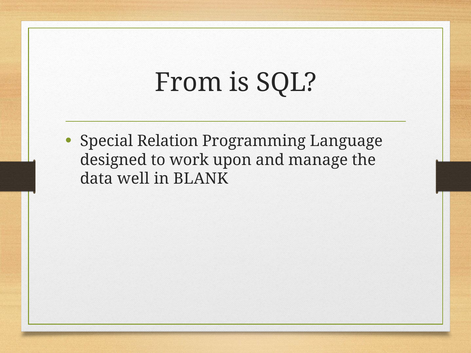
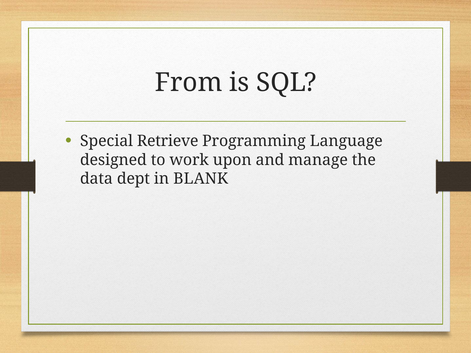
Relation: Relation -> Retrieve
well: well -> dept
